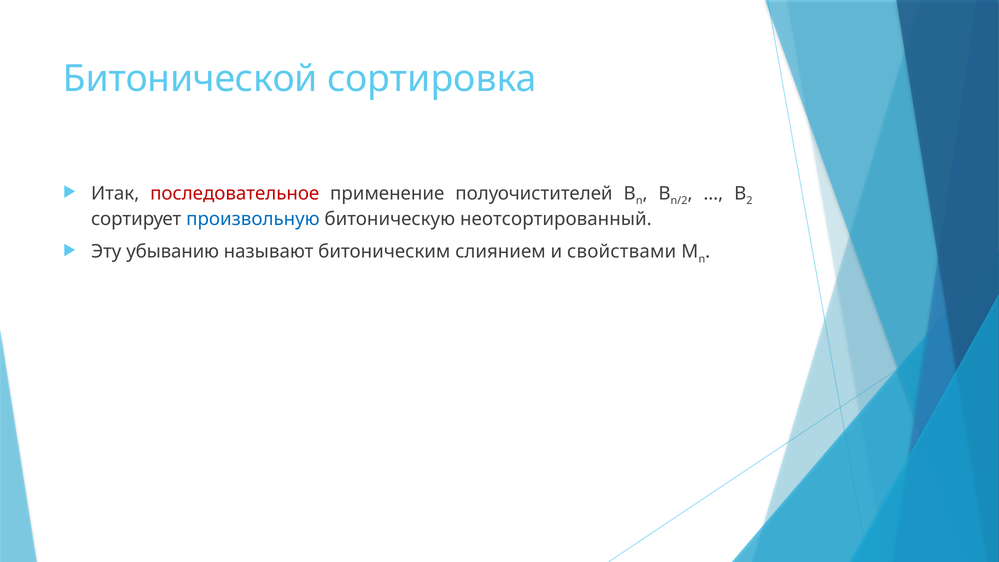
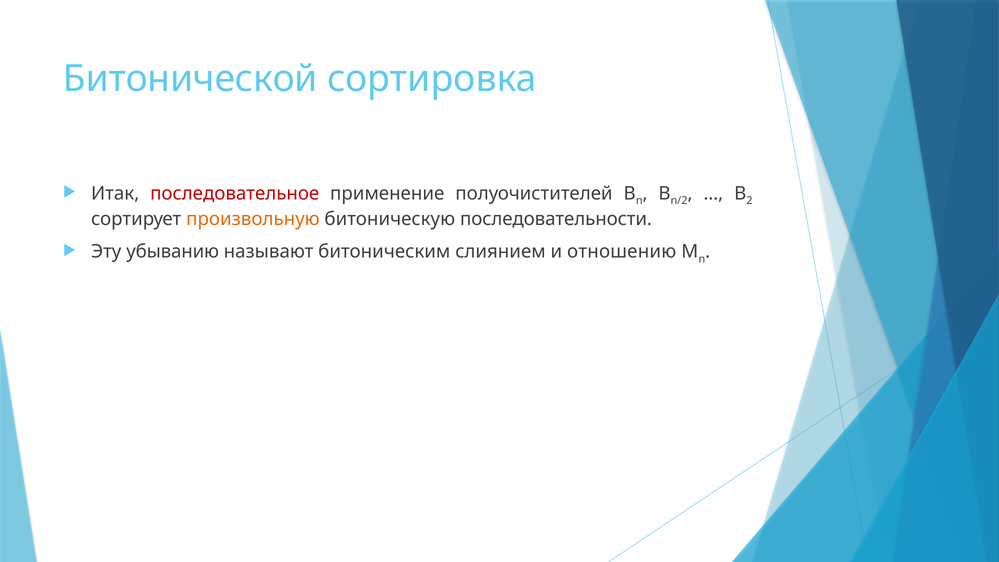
произвольную colour: blue -> orange
неотсортированный: неотсортированный -> последовательности
свойствами: свойствами -> отношению
